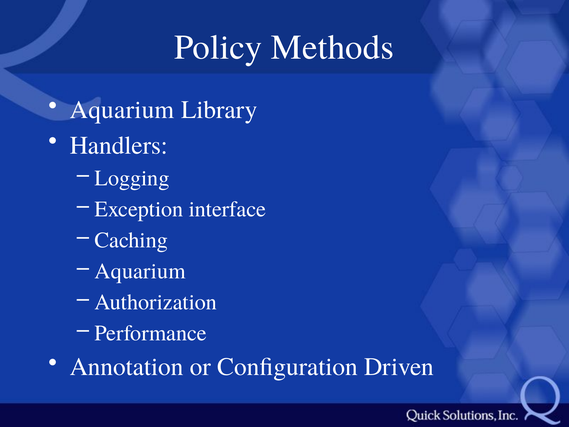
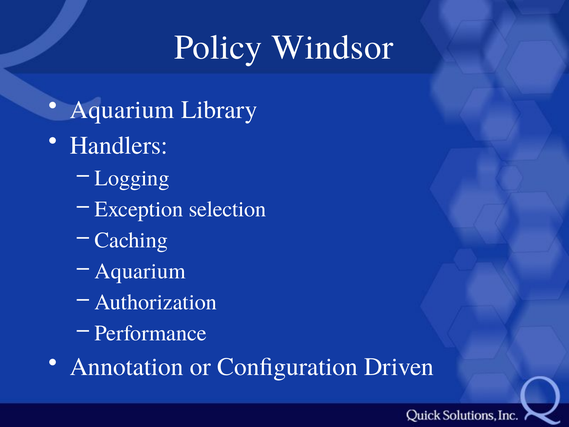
Methods: Methods -> Windsor
interface: interface -> selection
